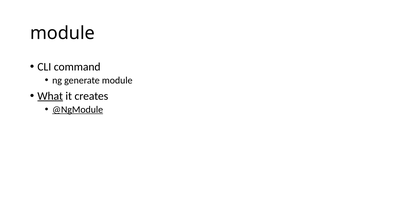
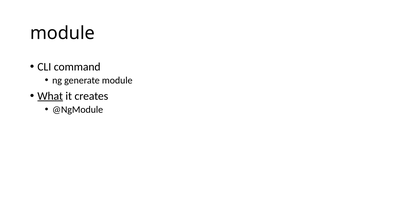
@NgModule underline: present -> none
